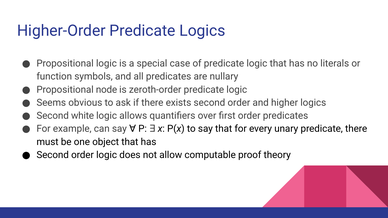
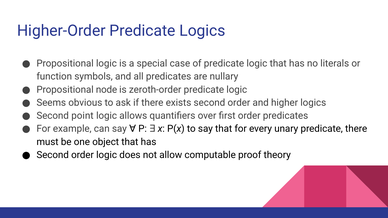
white: white -> point
